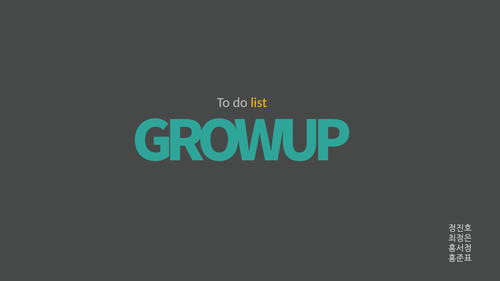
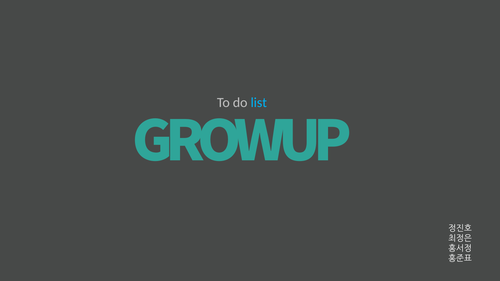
list colour: yellow -> light blue
